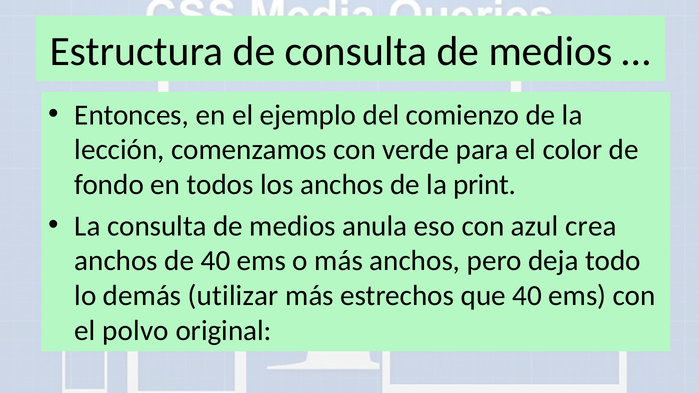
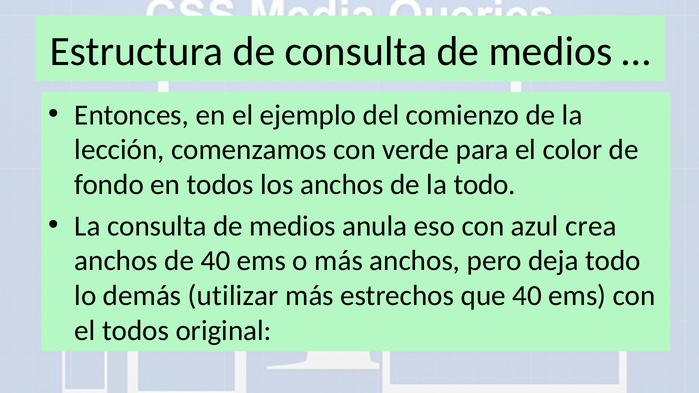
la print: print -> todo
el polvo: polvo -> todos
